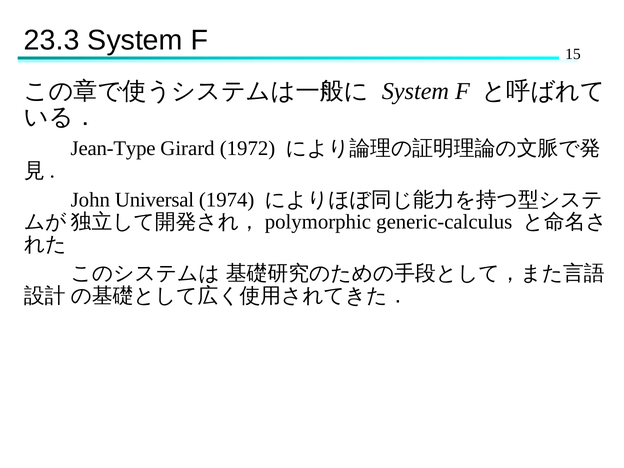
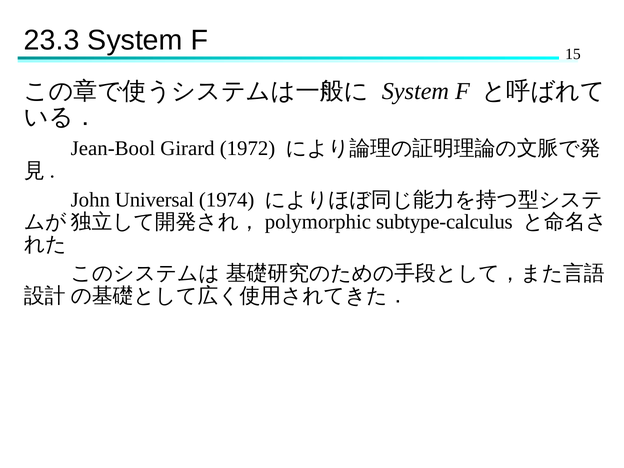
Jean-Type: Jean-Type -> Jean-Bool
generic-calculus: generic-calculus -> subtype-calculus
